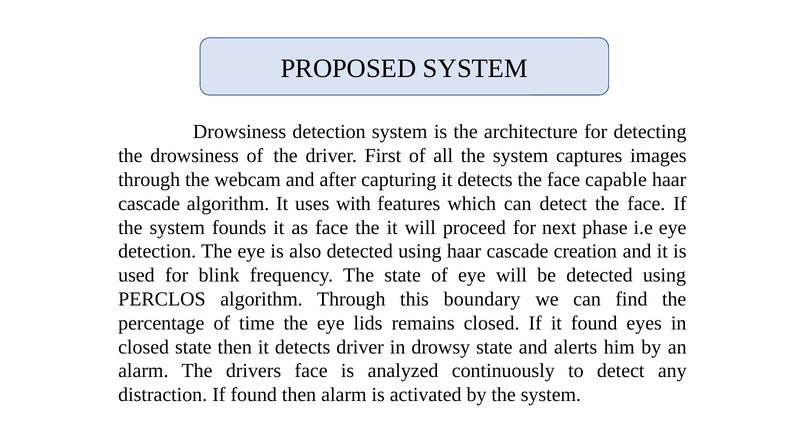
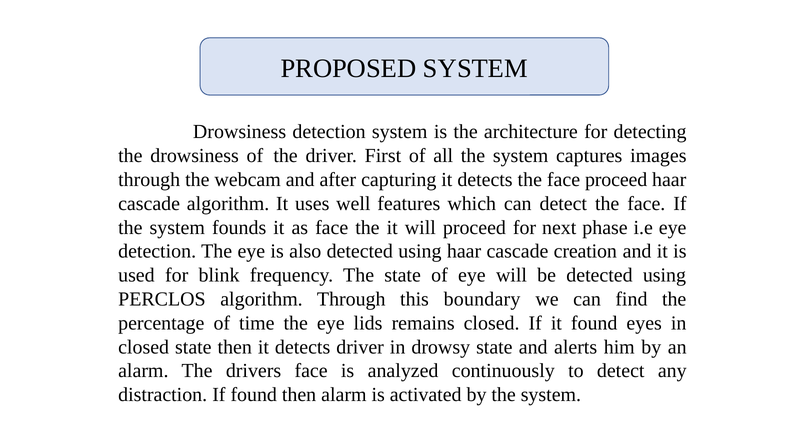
face capable: capable -> proceed
with: with -> well
